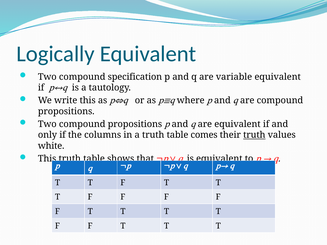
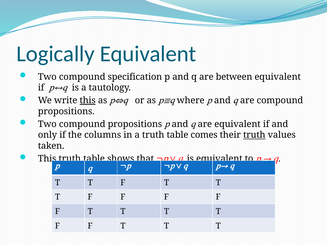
variable: variable -> between
this at (88, 101) underline: none -> present
white: white -> taken
